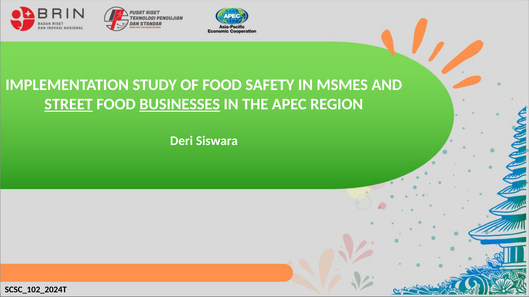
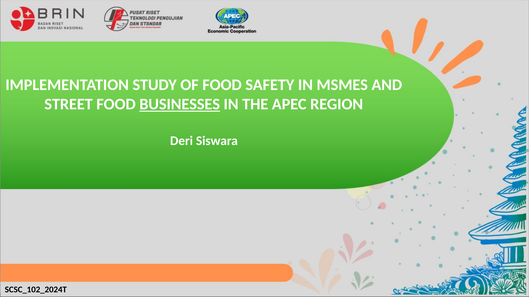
STREET underline: present -> none
